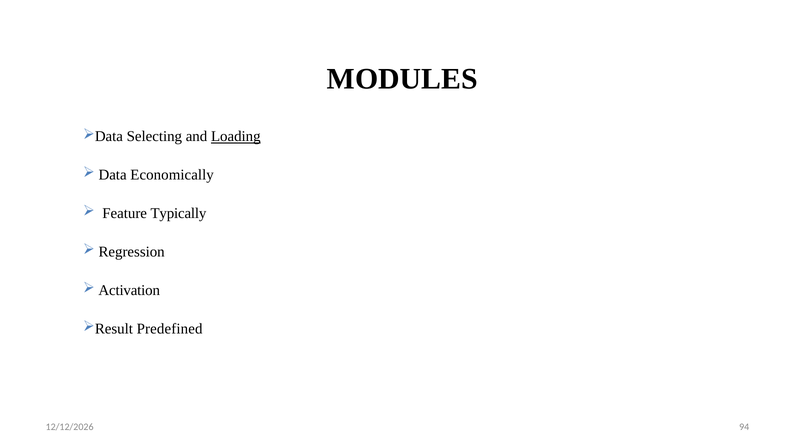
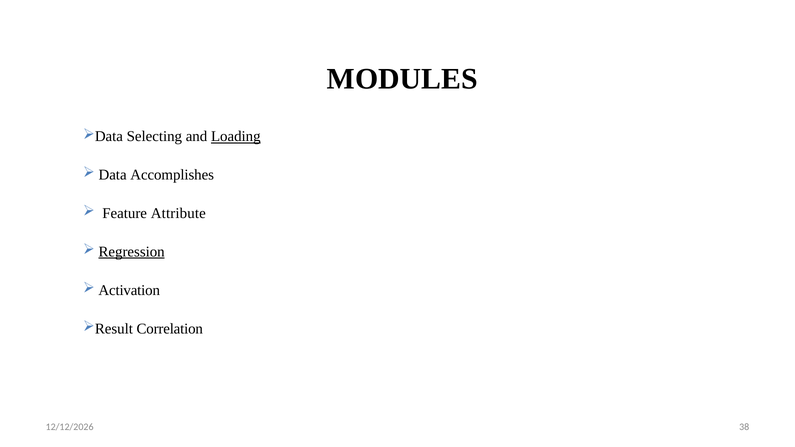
Economically: Economically -> Accomplishes
Typically: Typically -> Attribute
Regression underline: none -> present
Predefined: Predefined -> Correlation
94: 94 -> 38
